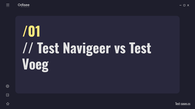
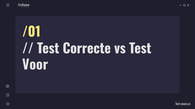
Navigeer: Navigeer -> Correcte
Voeg: Voeg -> Voor
